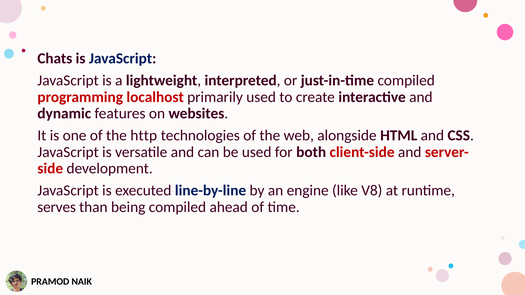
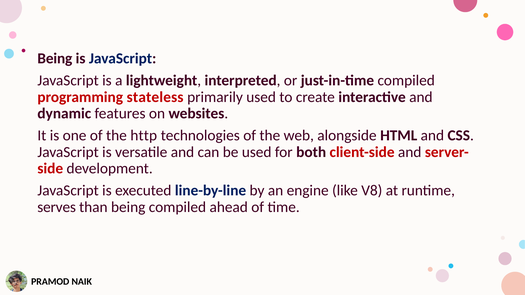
Chats at (55, 59): Chats -> Being
localhost: localhost -> stateless
